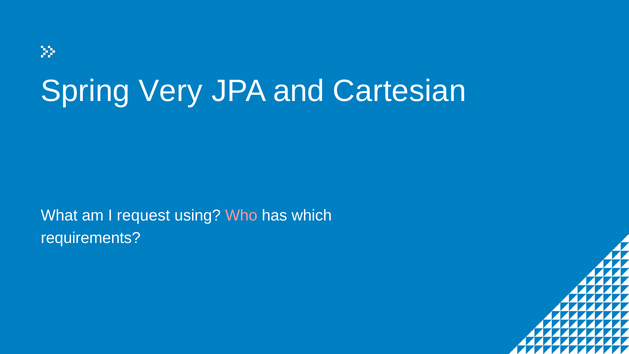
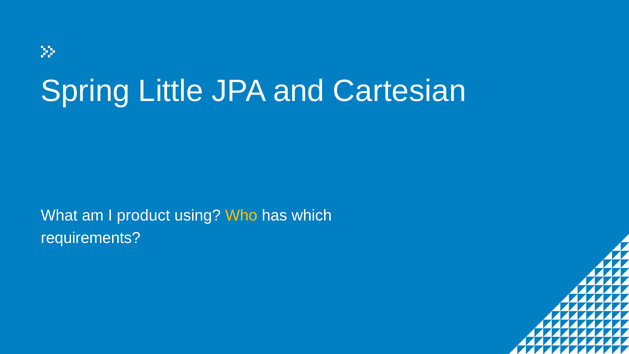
Very: Very -> Little
request: request -> product
Who colour: pink -> yellow
